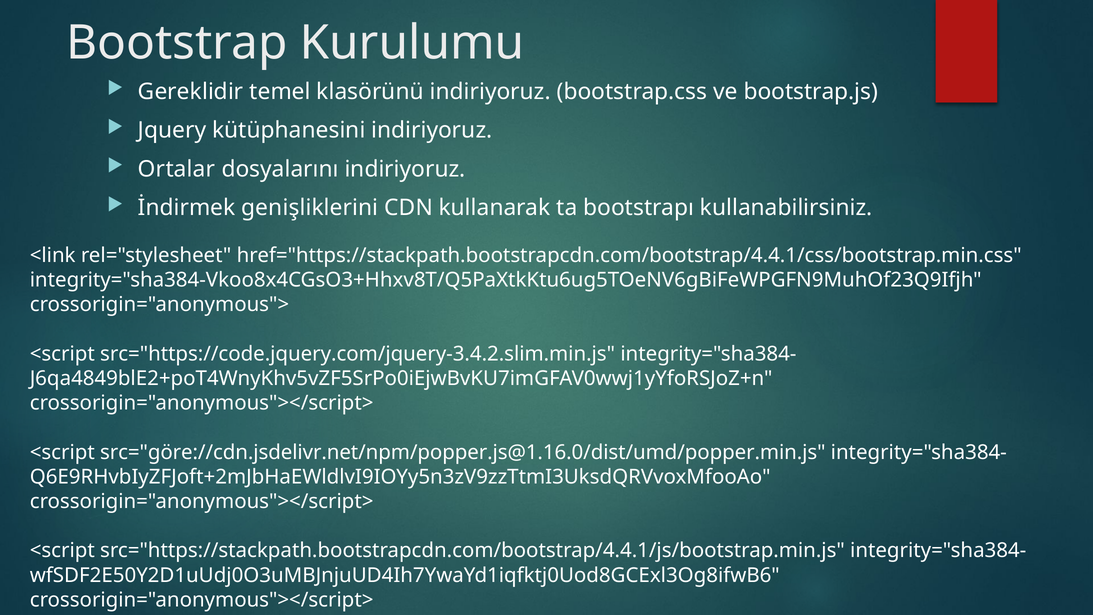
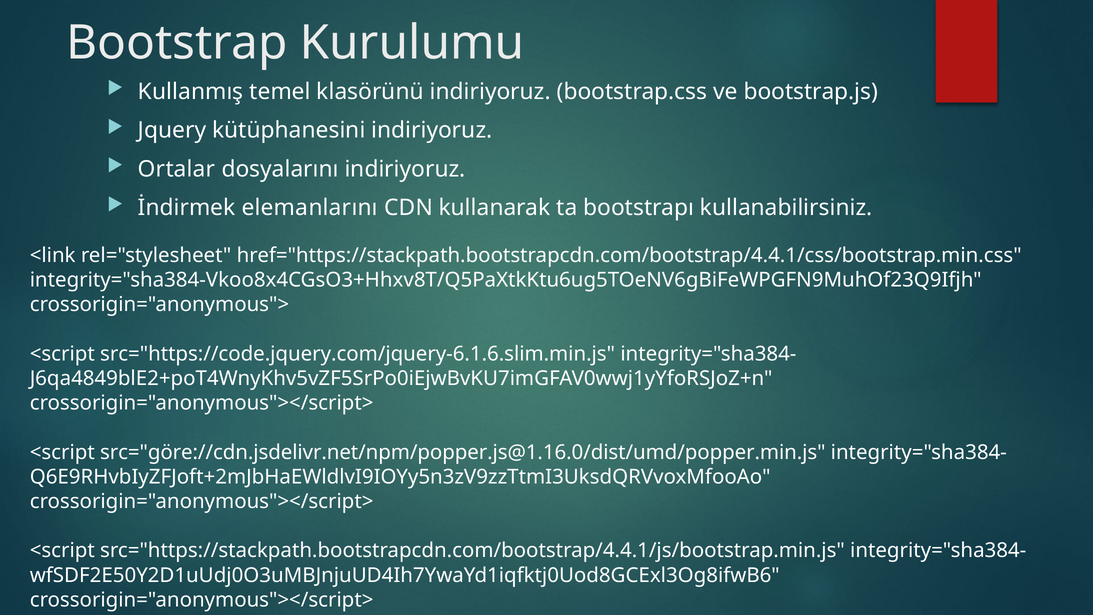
Gereklidir: Gereklidir -> Kullanmış
genişliklerini: genişliklerini -> elemanlarını
src="https://code.jquery.com/jquery-3.4.2.slim.min.js: src="https://code.jquery.com/jquery-3.4.2.slim.min.js -> src="https://code.jquery.com/jquery-6.1.6.slim.min.js
